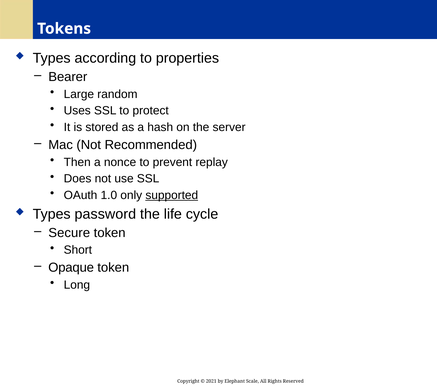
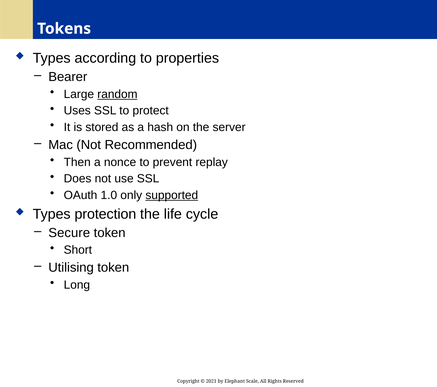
random underline: none -> present
password: password -> protection
Opaque: Opaque -> Utilising
